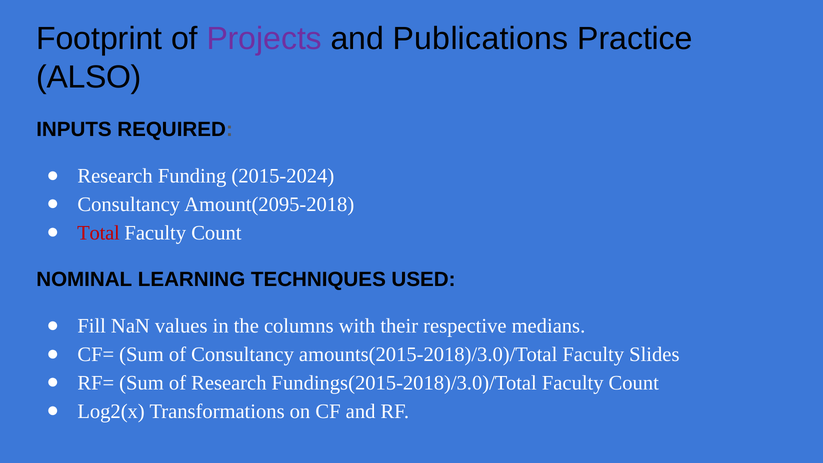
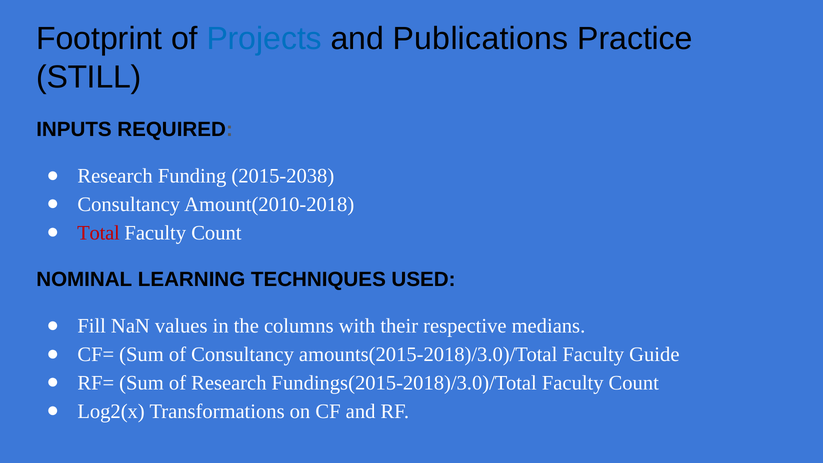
Projects colour: purple -> blue
ALSO: ALSO -> STILL
2015-2024: 2015-2024 -> 2015-2038
Amount(2095-2018: Amount(2095-2018 -> Amount(2010-2018
Slides: Slides -> Guide
